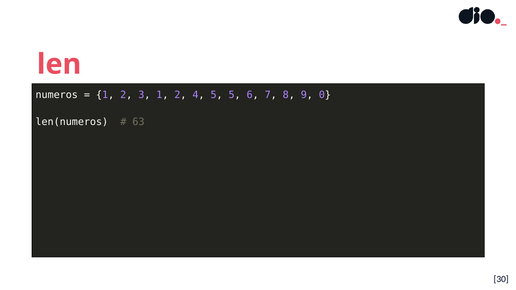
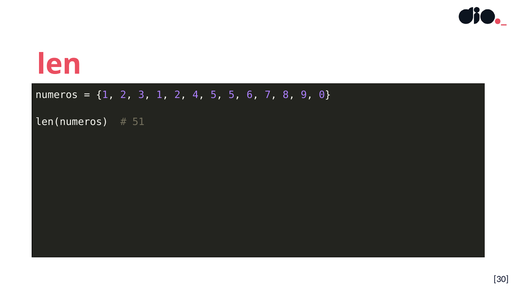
63: 63 -> 51
